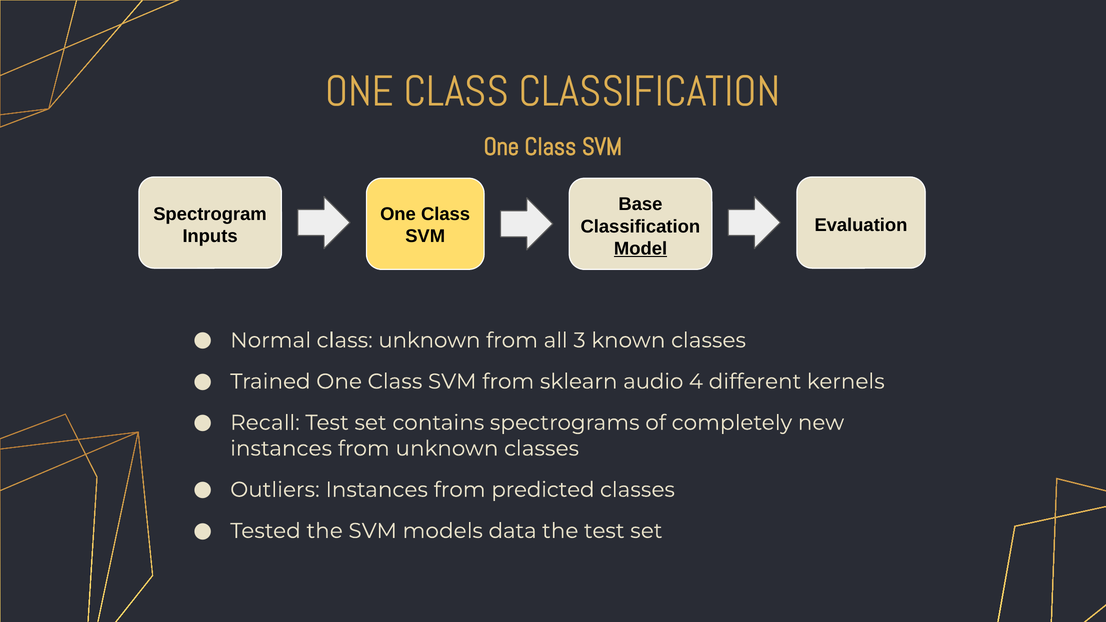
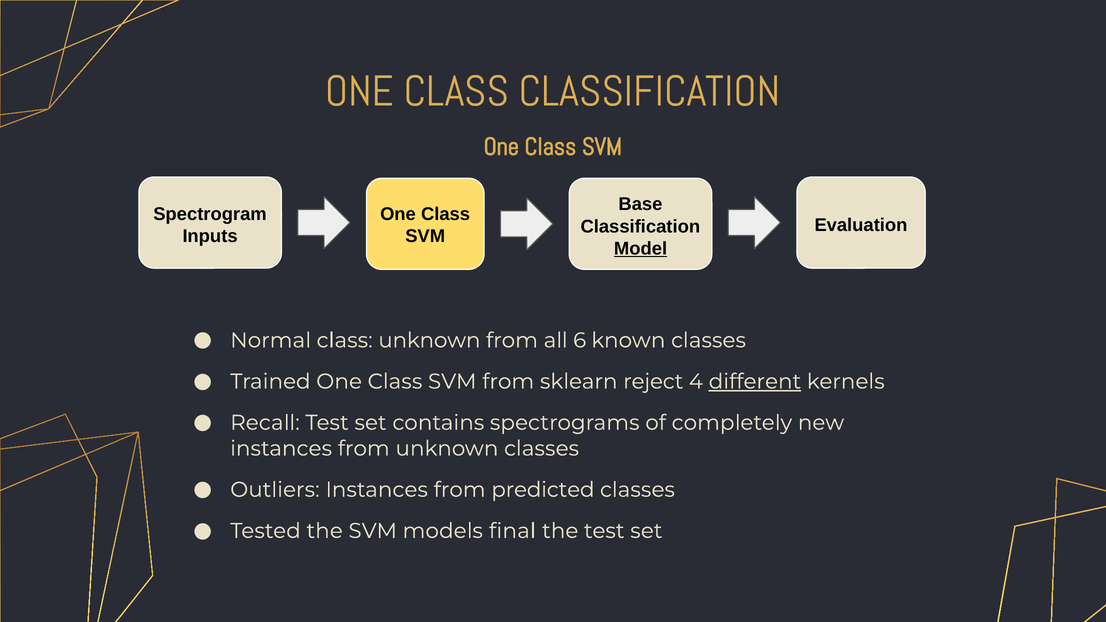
3: 3 -> 6
audio: audio -> reject
different underline: none -> present
data: data -> final
